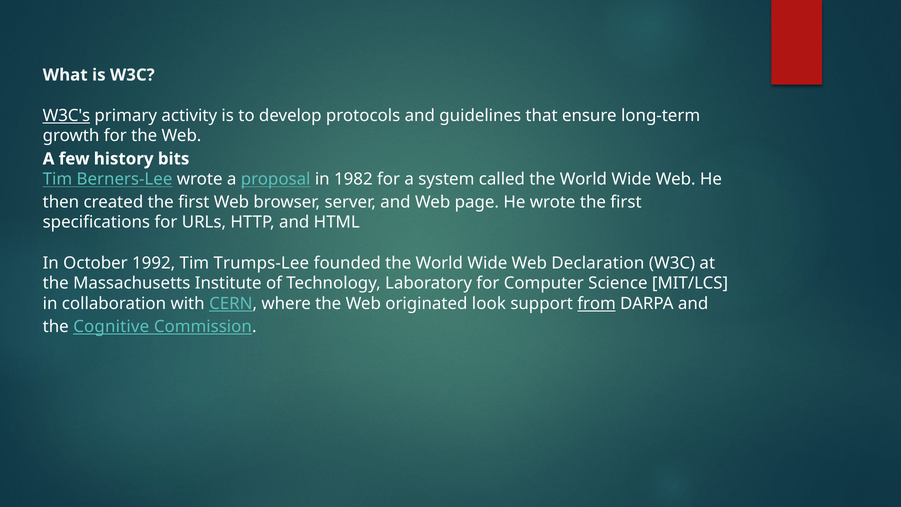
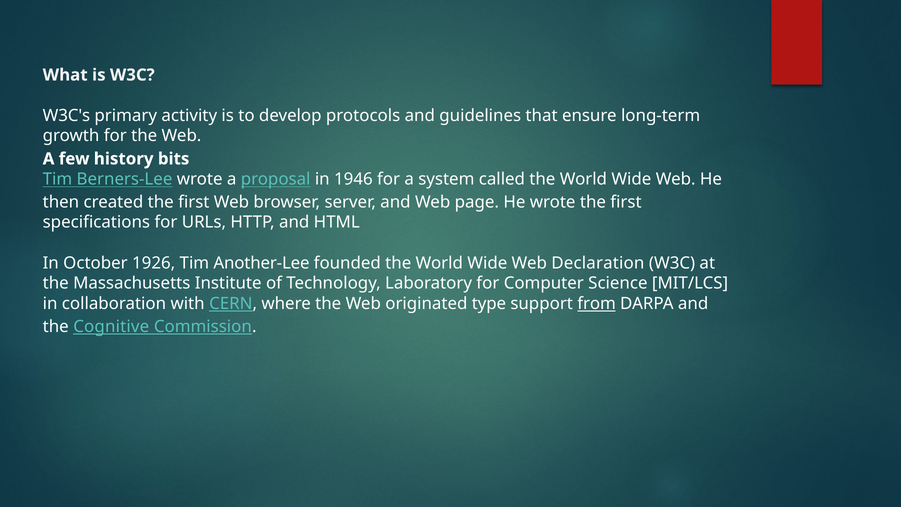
W3C's underline: present -> none
1982: 1982 -> 1946
1992: 1992 -> 1926
Trumps-Lee: Trumps-Lee -> Another-Lee
look: look -> type
